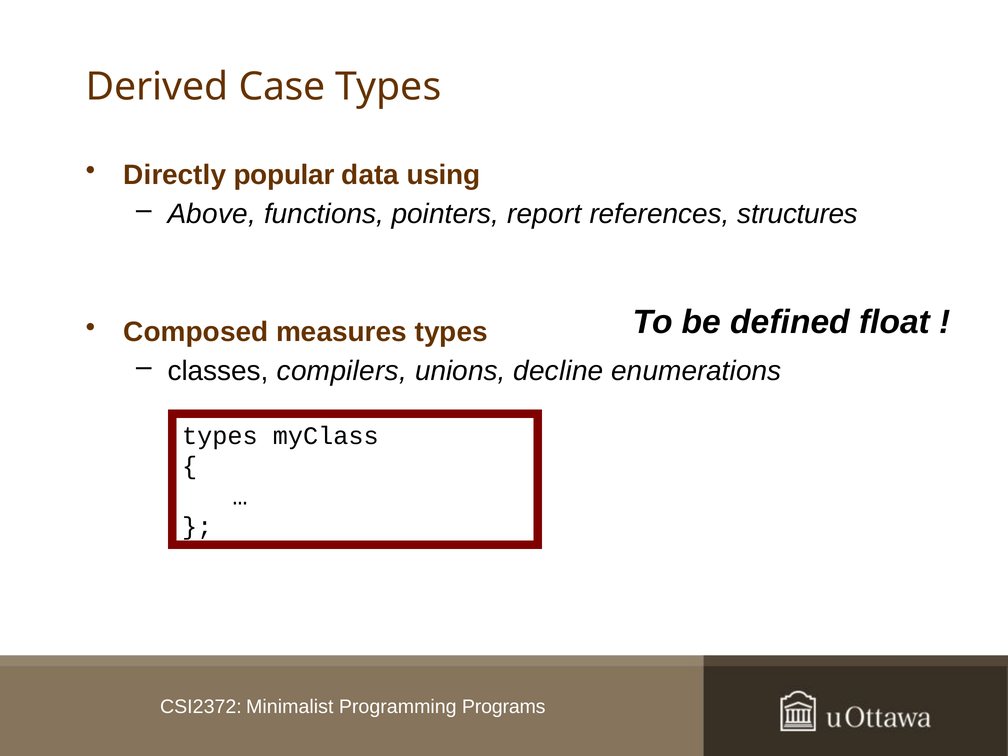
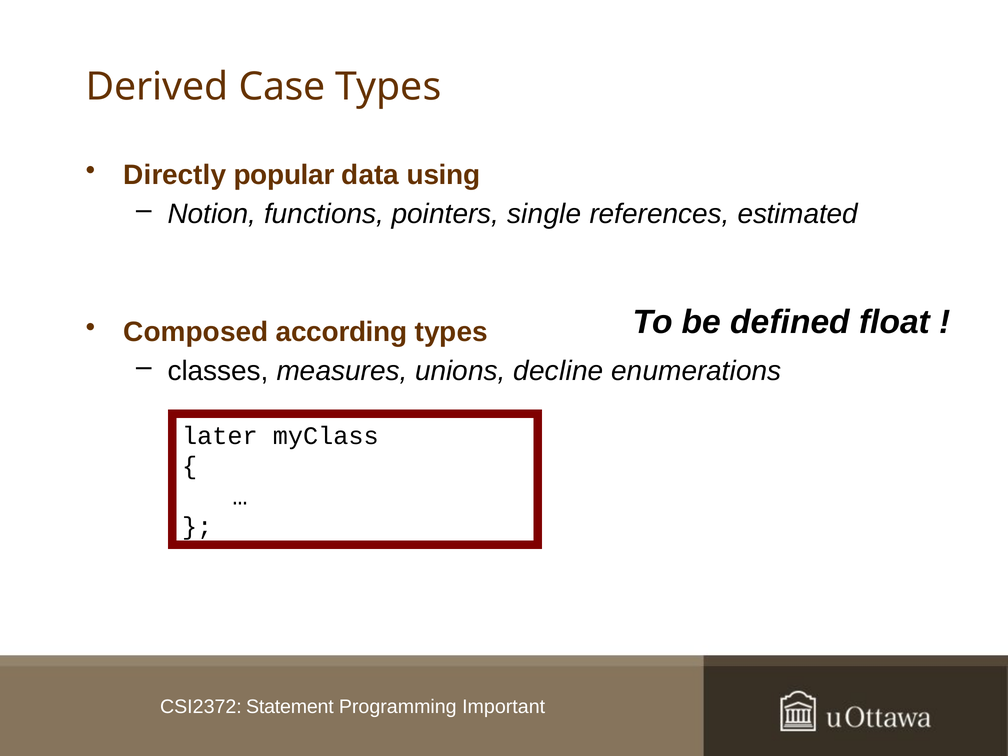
Above: Above -> Notion
report: report -> single
structures: structures -> estimated
measures: measures -> according
compilers: compilers -> measures
types at (220, 436): types -> later
Minimalist: Minimalist -> Statement
Programs: Programs -> Important
